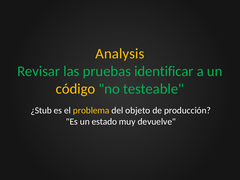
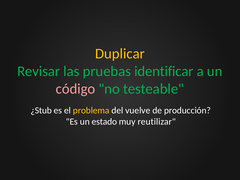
Analysis: Analysis -> Duplicar
código colour: yellow -> pink
objeto: objeto -> vuelve
devuelve: devuelve -> reutilizar
